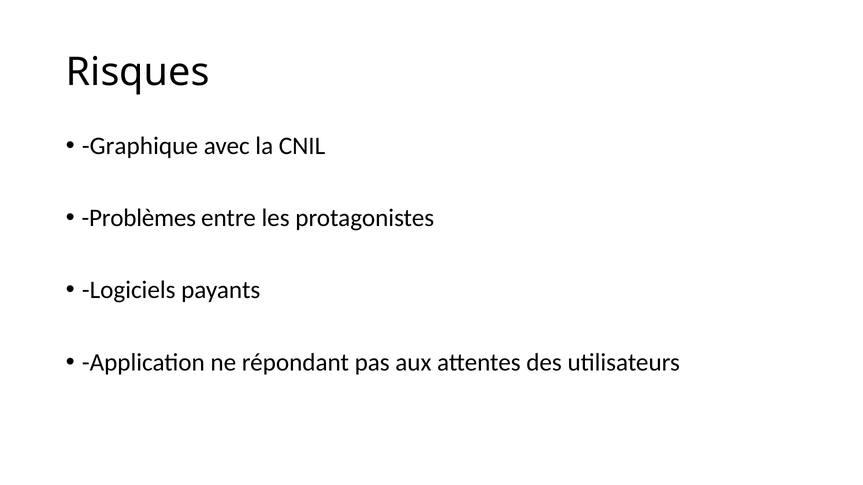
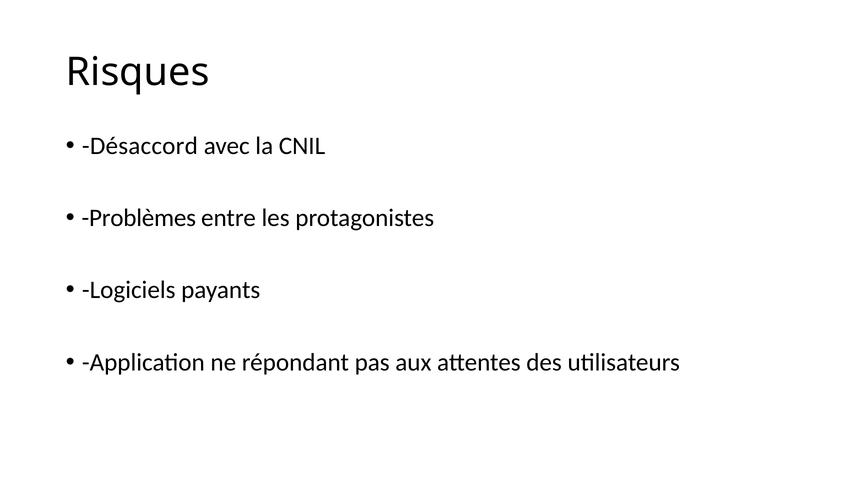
Graphique: Graphique -> Désaccord
